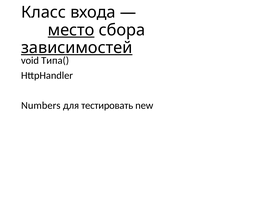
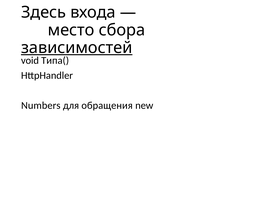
Класс: Класс -> Здесь
место underline: present -> none
тестировать: тестировать -> обращения
